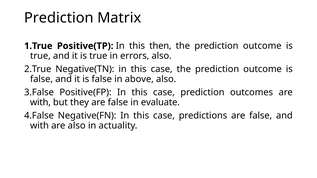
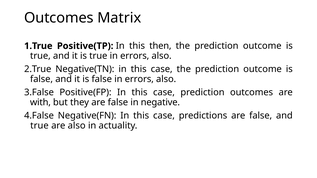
Prediction at (59, 18): Prediction -> Outcomes
false in above: above -> errors
evaluate: evaluate -> negative
with at (39, 126): with -> true
